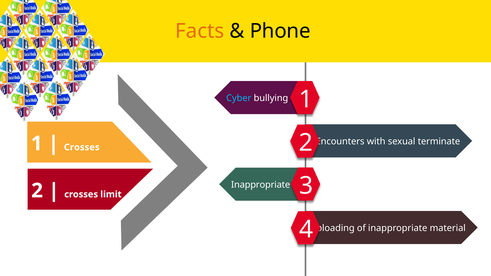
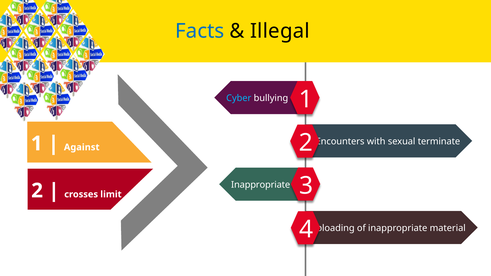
Facts colour: orange -> blue
Phone: Phone -> Illegal
Crosses at (82, 147): Crosses -> Against
